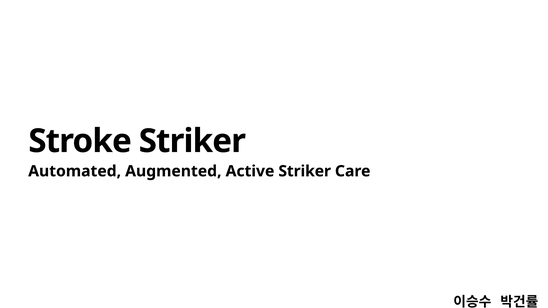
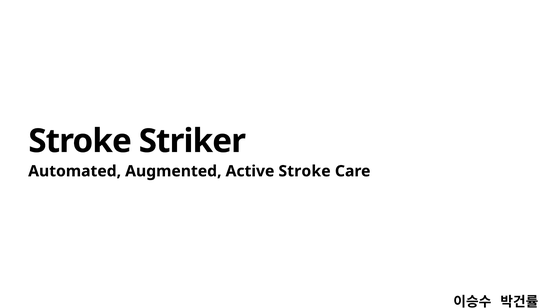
Active Striker: Striker -> Stroke
